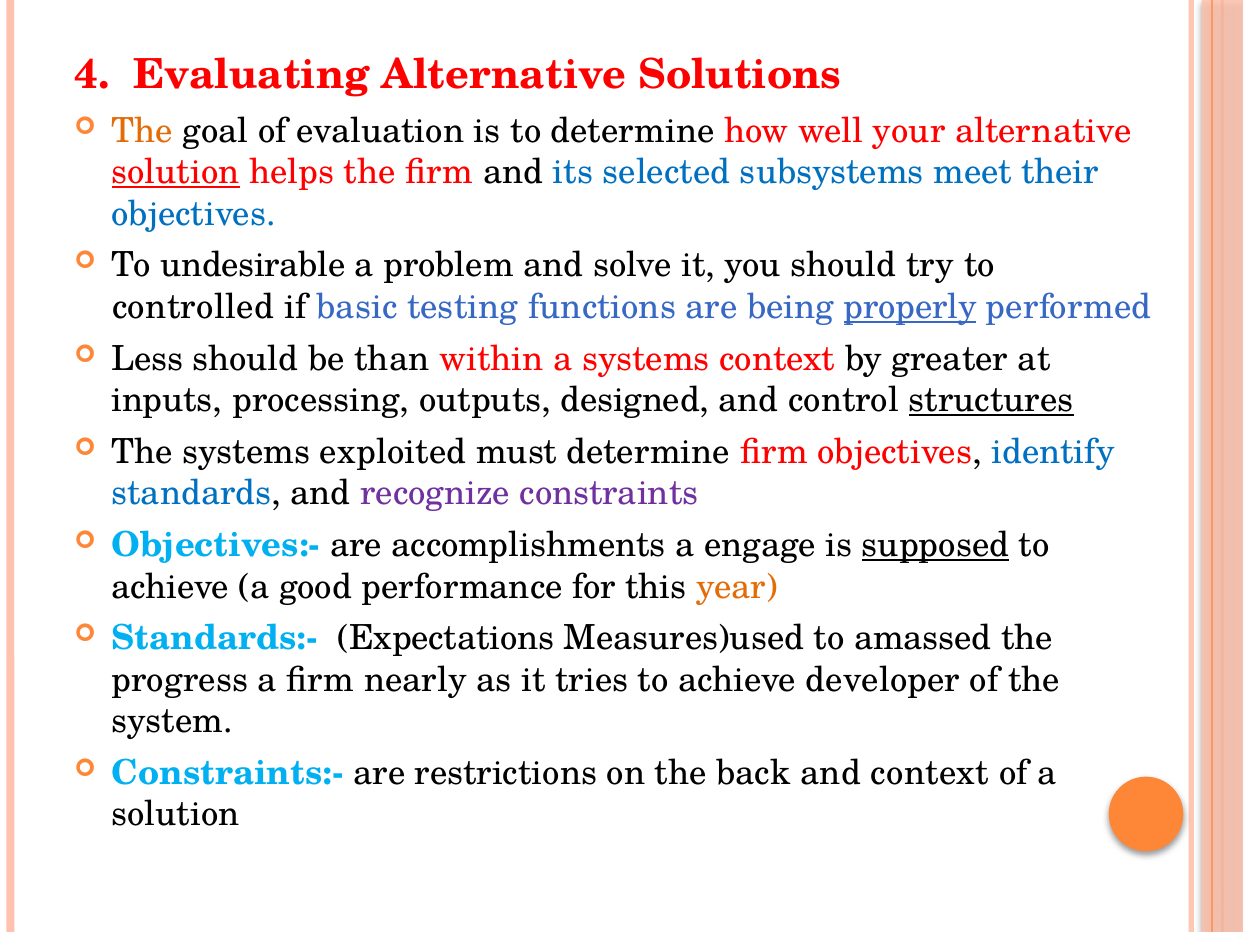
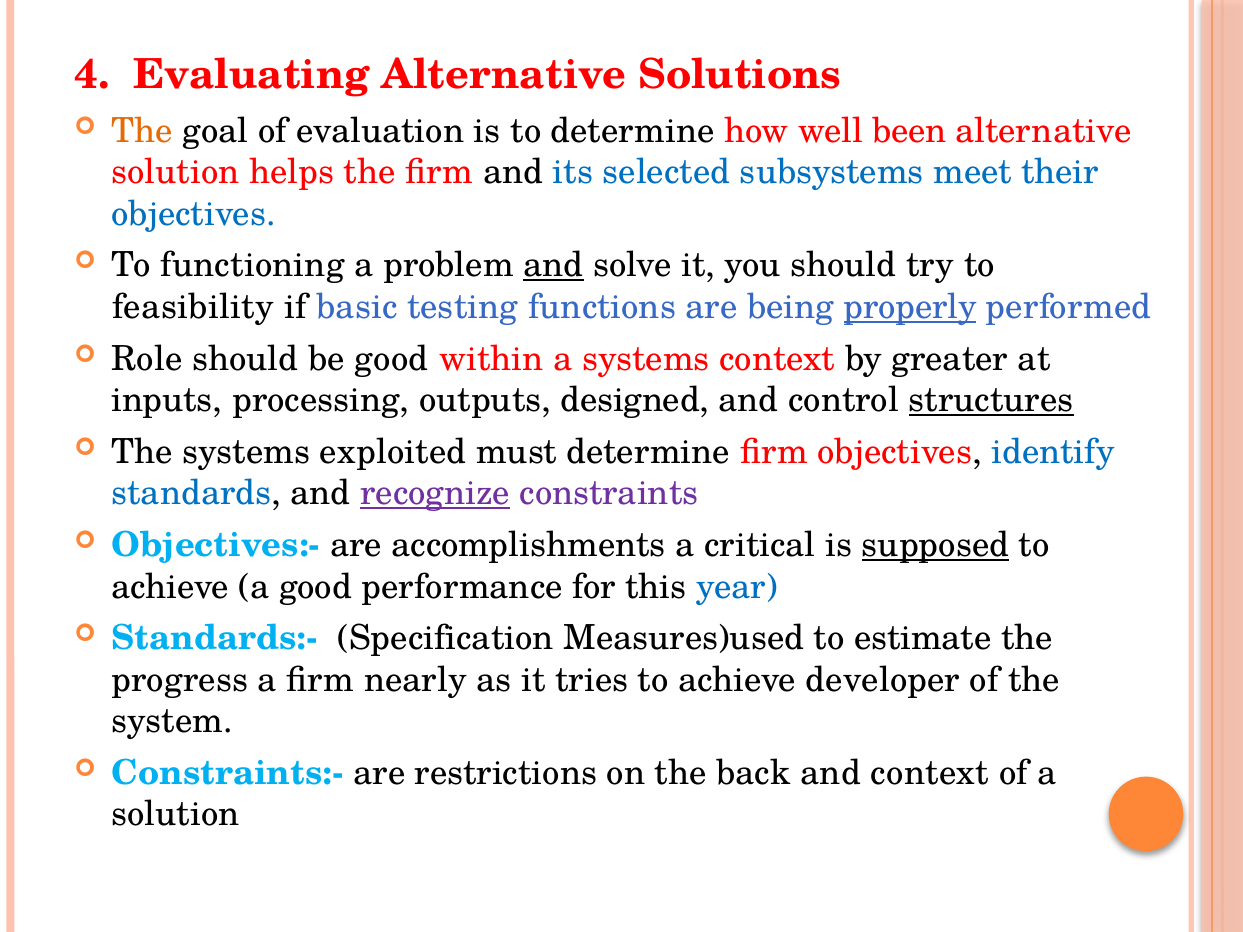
your: your -> been
solution at (176, 172) underline: present -> none
undesirable: undesirable -> functioning
and at (554, 266) underline: none -> present
controlled: controlled -> feasibility
Less: Less -> Role
be than: than -> good
recognize underline: none -> present
engage: engage -> critical
year colour: orange -> blue
Expectations: Expectations -> Specification
amassed: amassed -> estimate
